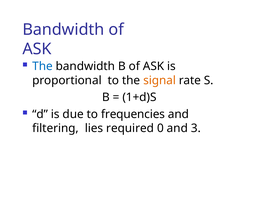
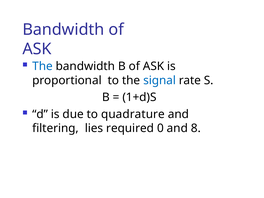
signal colour: orange -> blue
frequencies: frequencies -> quadrature
3: 3 -> 8
